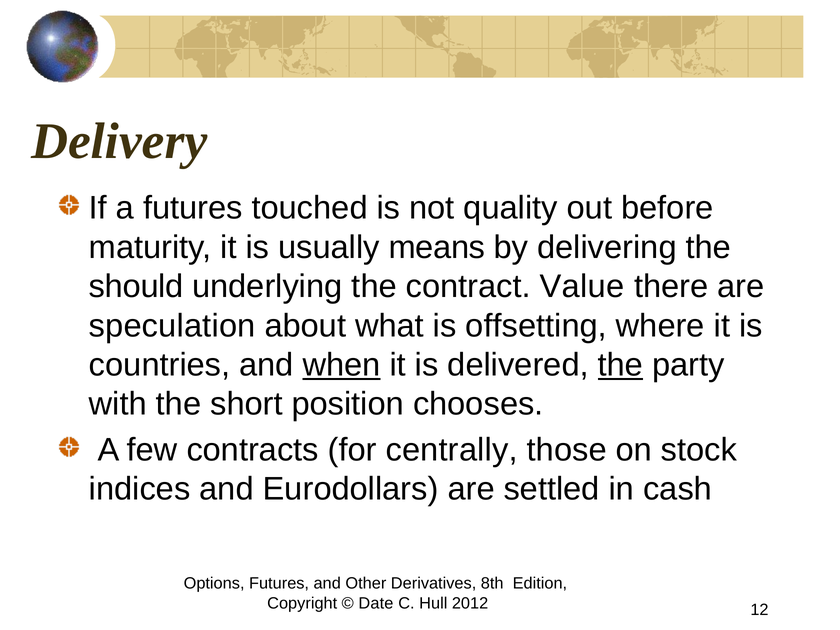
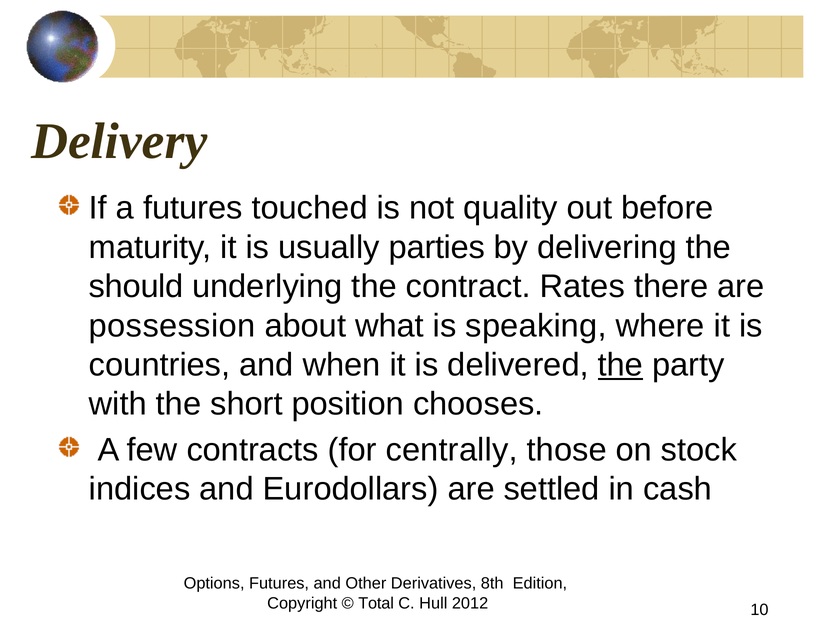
means: means -> parties
Value: Value -> Rates
speculation: speculation -> possession
offsetting: offsetting -> speaking
when underline: present -> none
Date: Date -> Total
12: 12 -> 10
